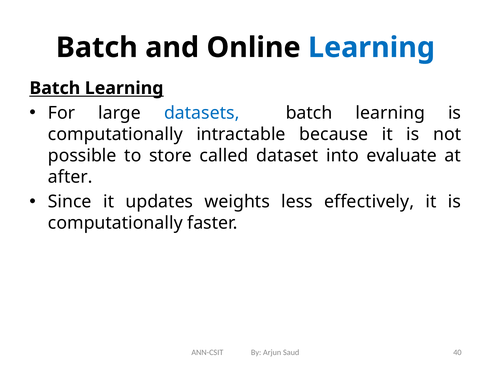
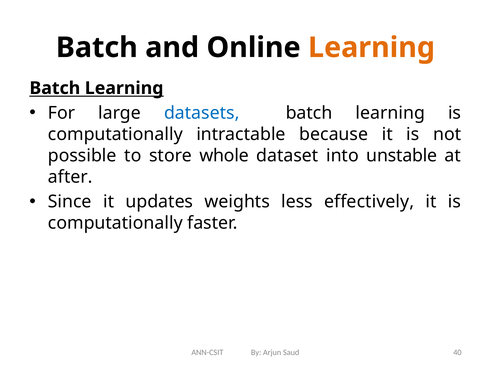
Learning at (372, 47) colour: blue -> orange
called: called -> whole
evaluate: evaluate -> unstable
